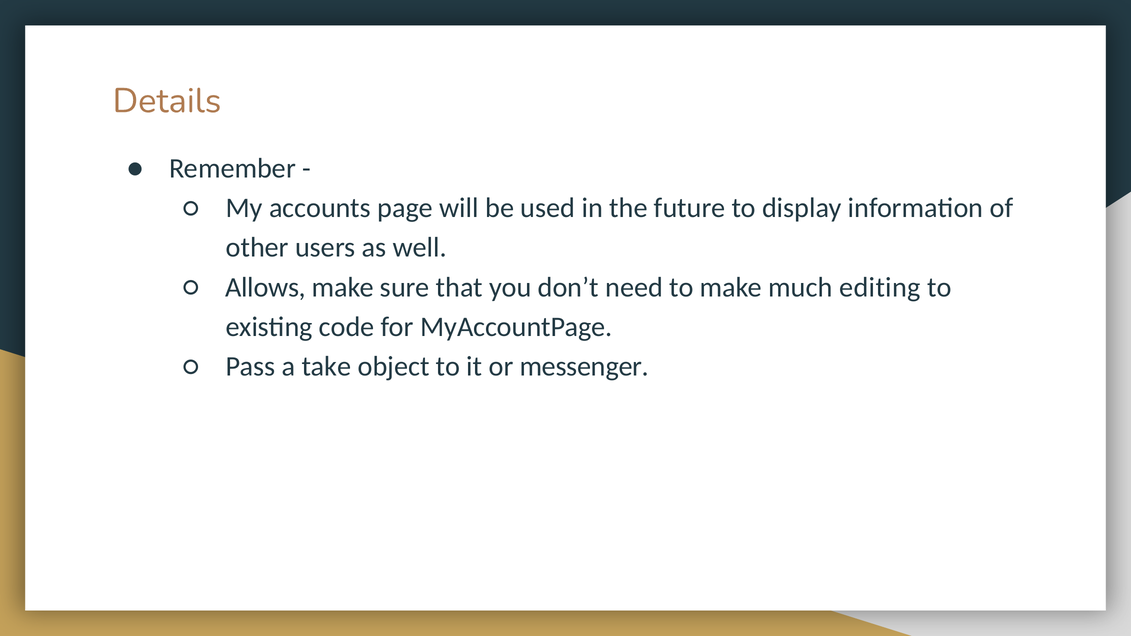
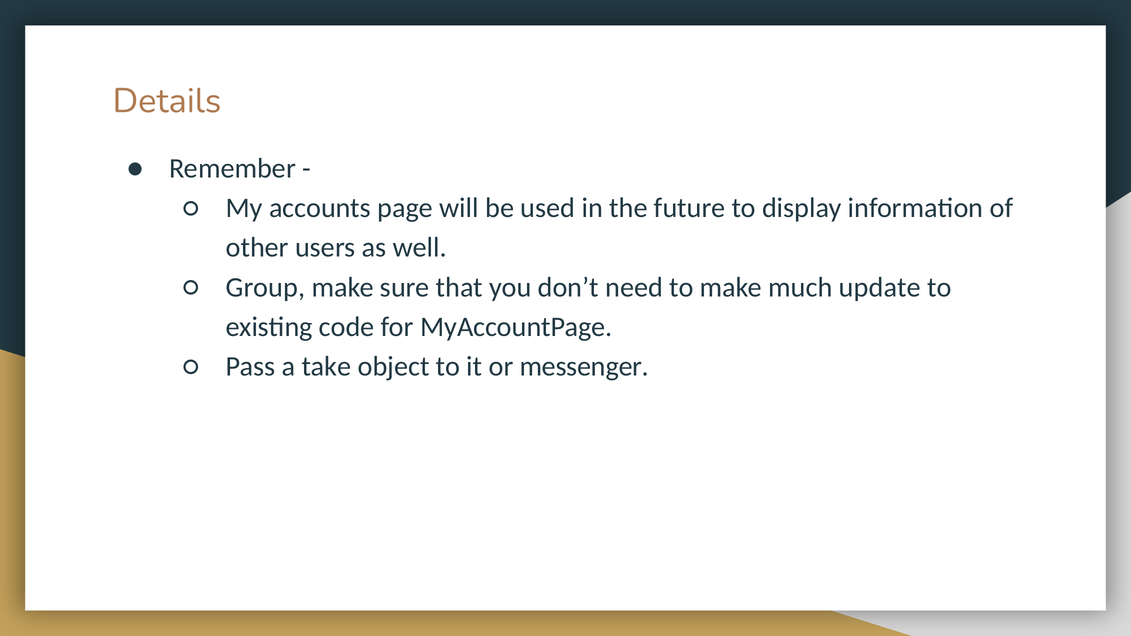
Allows: Allows -> Group
editing: editing -> update
